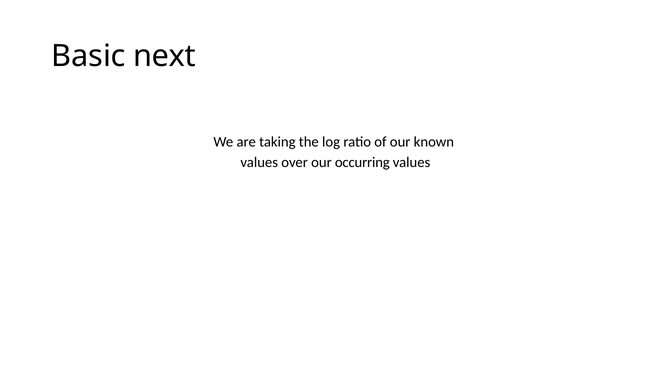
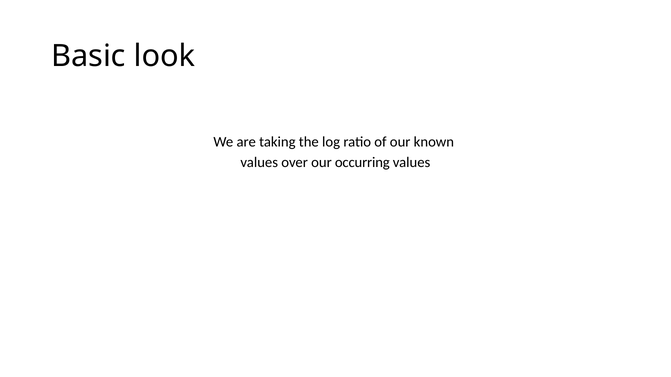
next: next -> look
